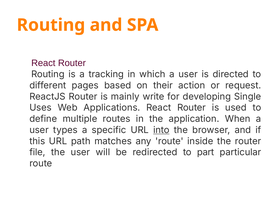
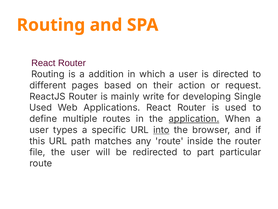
tracking: tracking -> addition
Uses at (41, 107): Uses -> Used
application underline: none -> present
